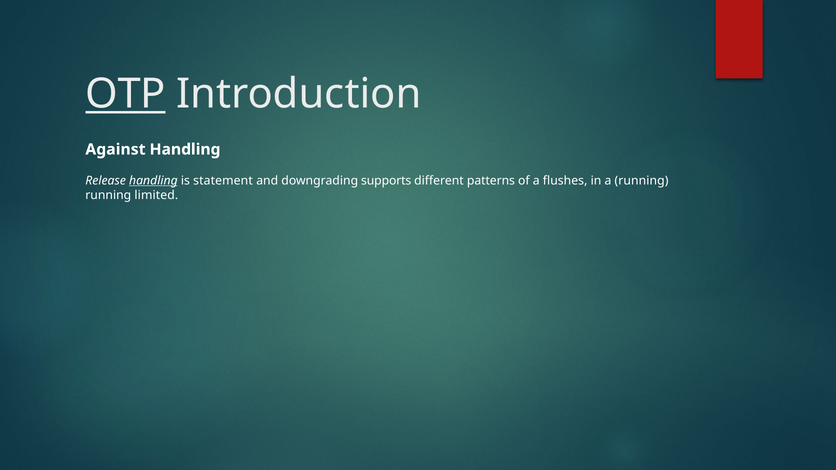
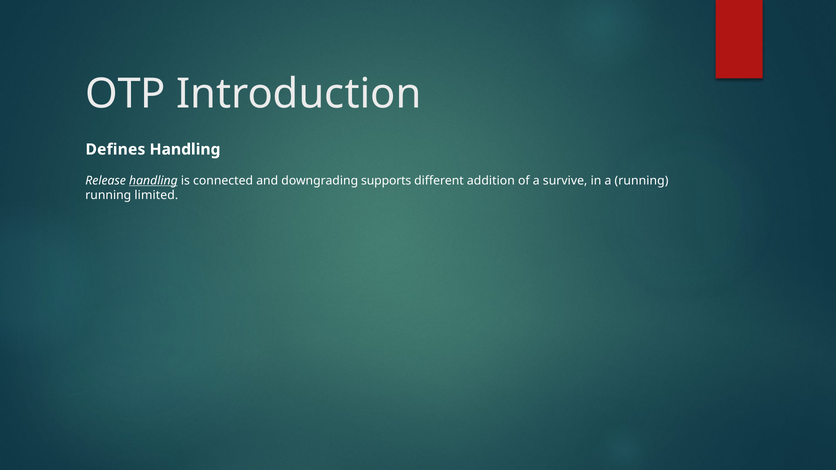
OTP underline: present -> none
Against: Against -> Defines
statement: statement -> connected
patterns: patterns -> addition
flushes: flushes -> survive
